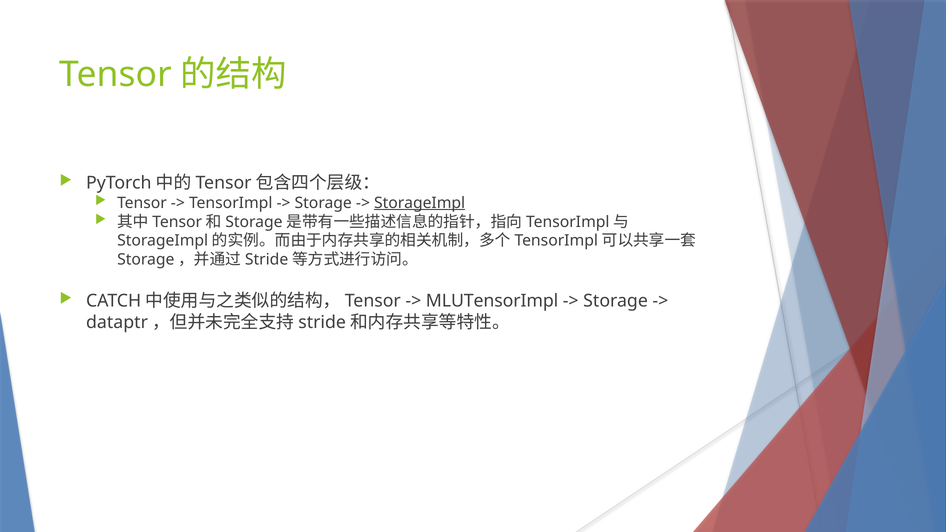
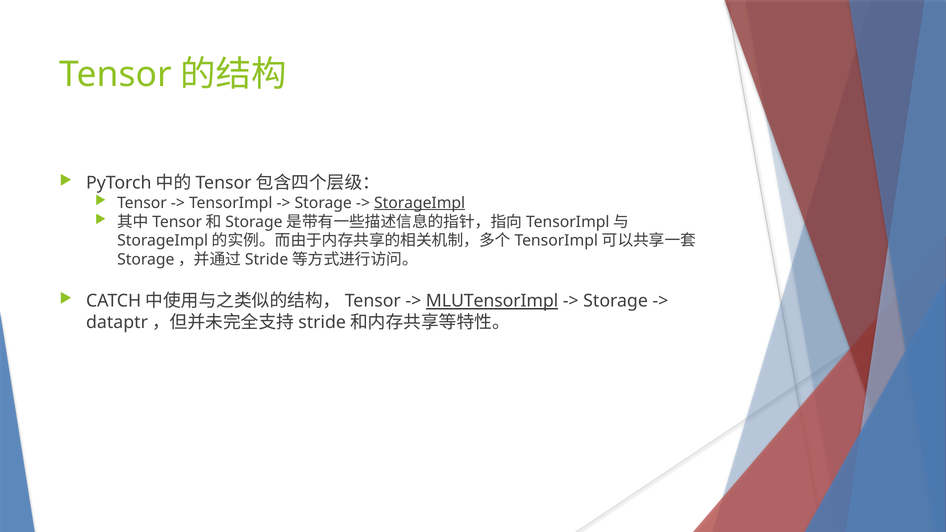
MLUTensorImpl underline: none -> present
